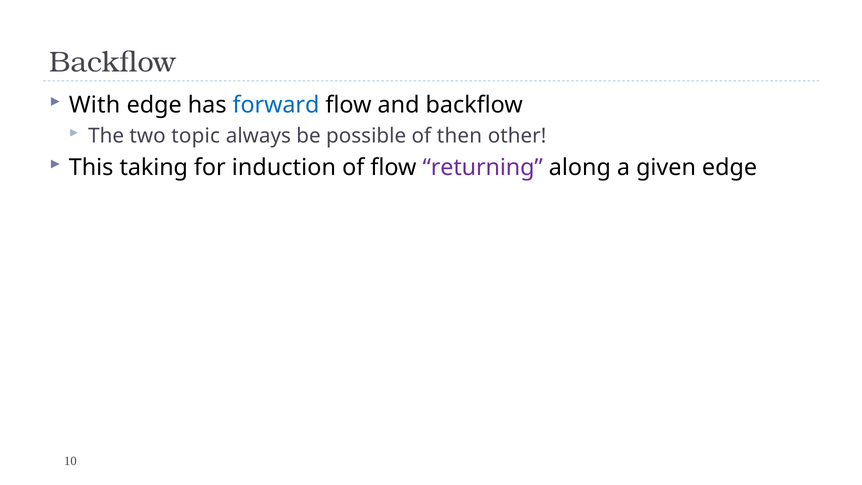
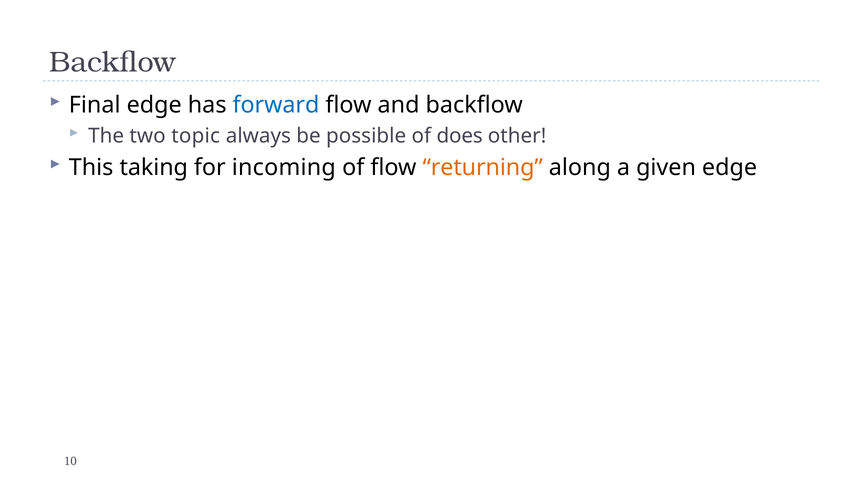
With: With -> Final
then: then -> does
induction: induction -> incoming
returning colour: purple -> orange
